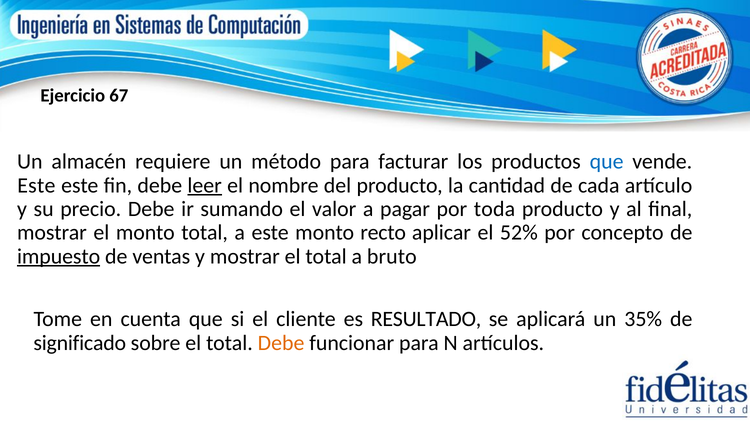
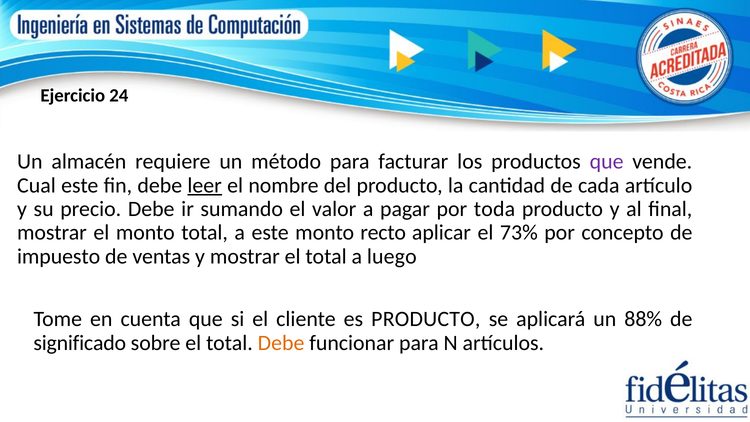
67: 67 -> 24
que at (607, 162) colour: blue -> purple
Este at (36, 185): Este -> Cual
52%: 52% -> 73%
impuesto underline: present -> none
bruto: bruto -> luego
es RESULTADO: RESULTADO -> PRODUCTO
35%: 35% -> 88%
